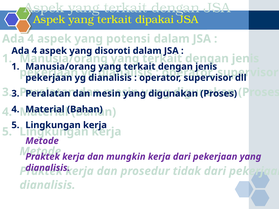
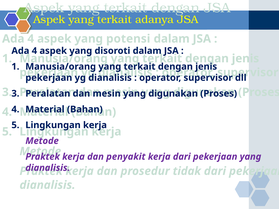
dipakai: dipakai -> adanya
mungkin: mungkin -> penyakit
